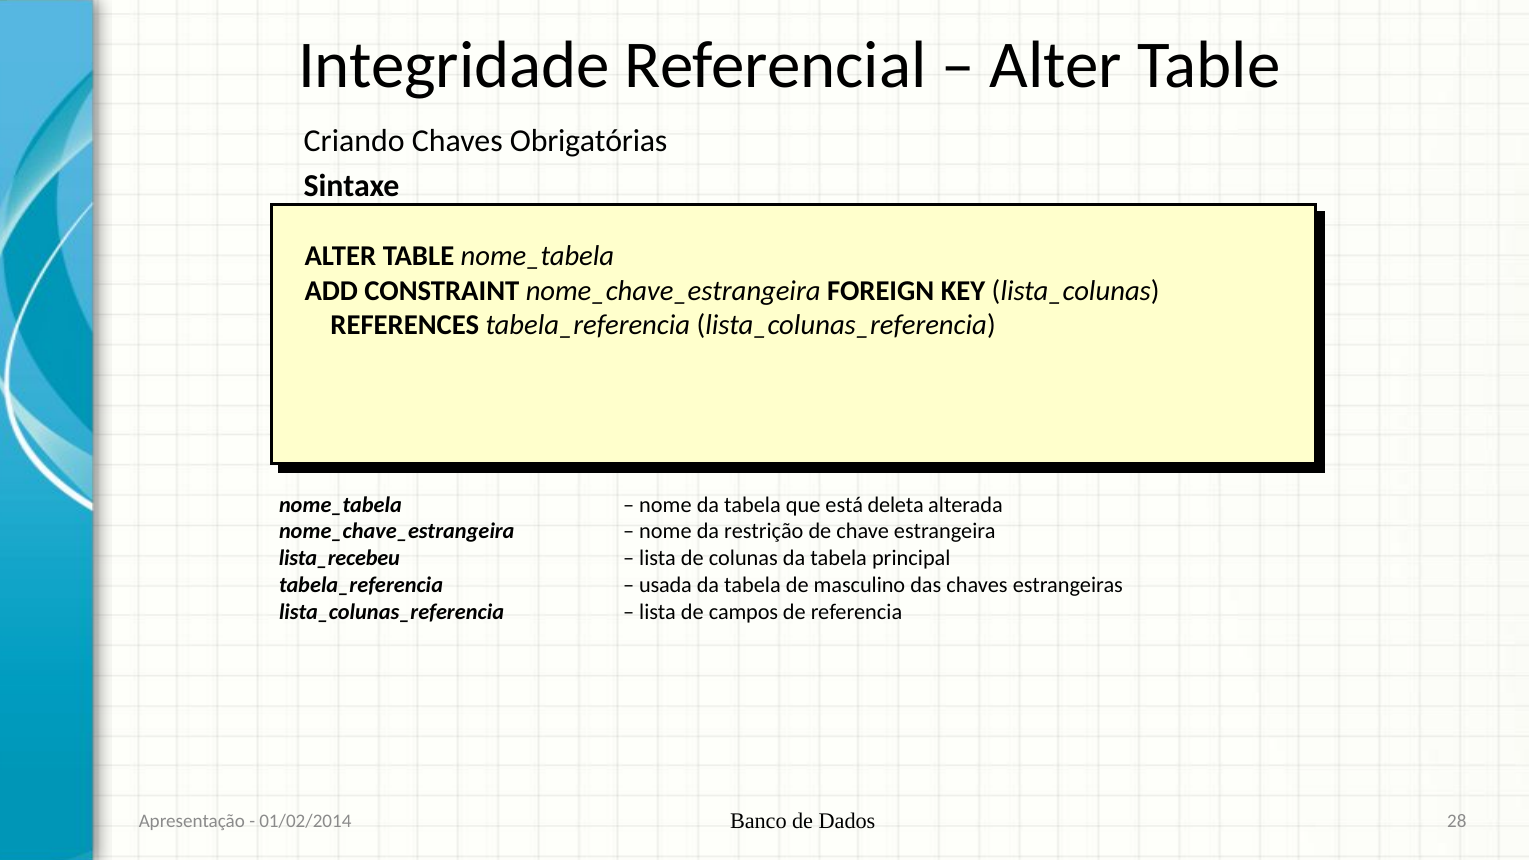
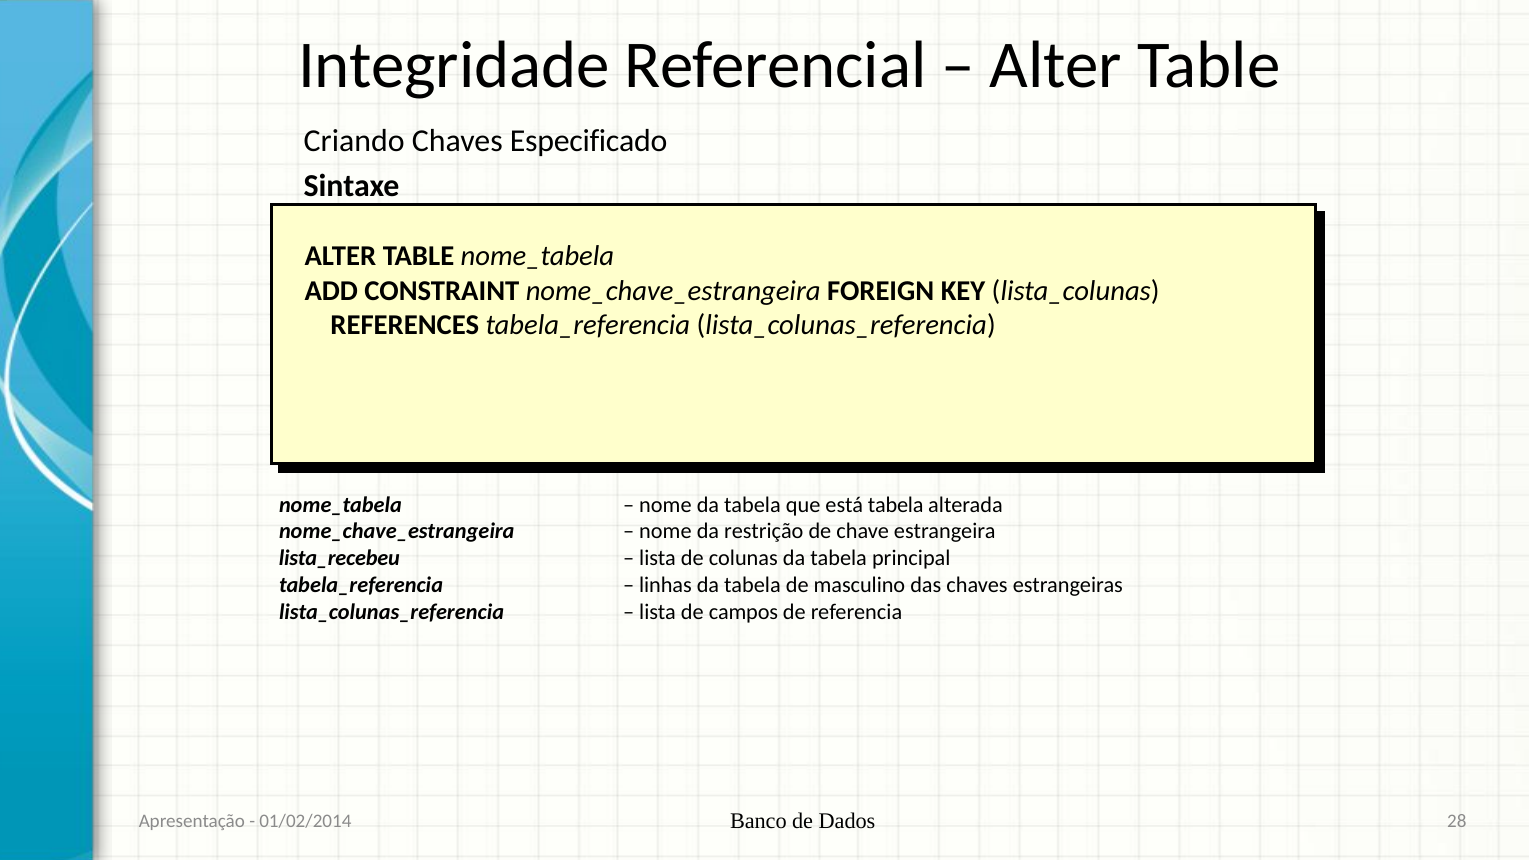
Obrigatórias: Obrigatórias -> Especificado
está deleta: deleta -> tabela
usada: usada -> linhas
